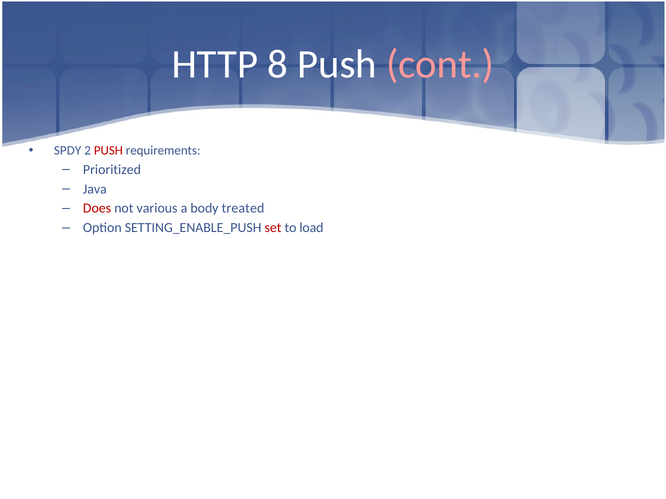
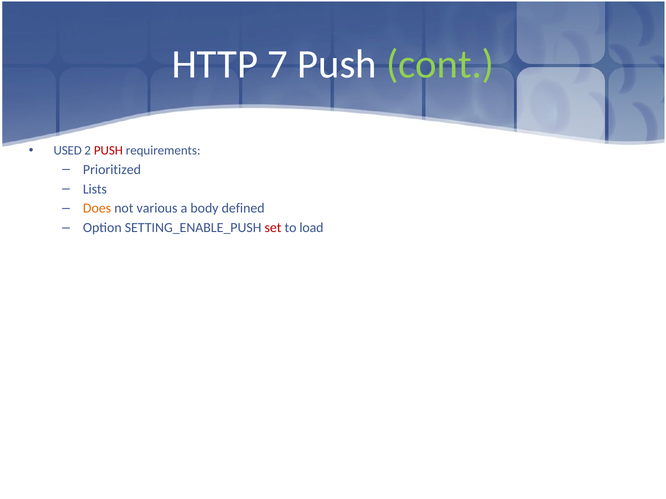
8: 8 -> 7
cont colour: pink -> light green
SPDY: SPDY -> USED
Java: Java -> Lists
Does colour: red -> orange
treated: treated -> defined
